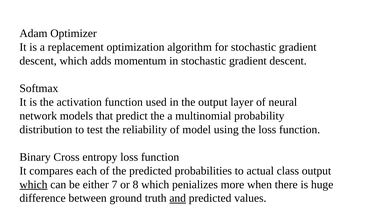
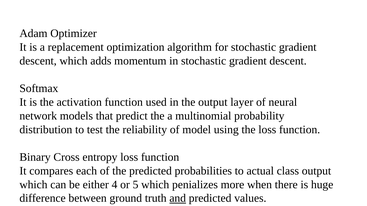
which at (33, 185) underline: present -> none
7: 7 -> 4
8: 8 -> 5
